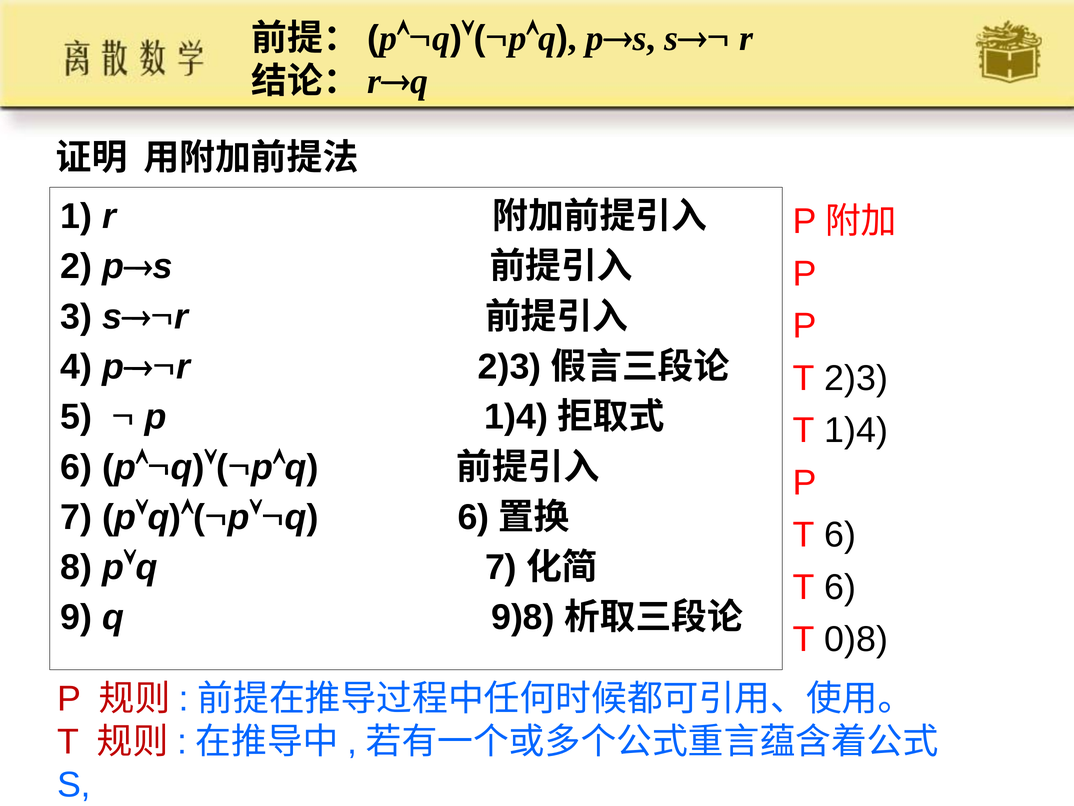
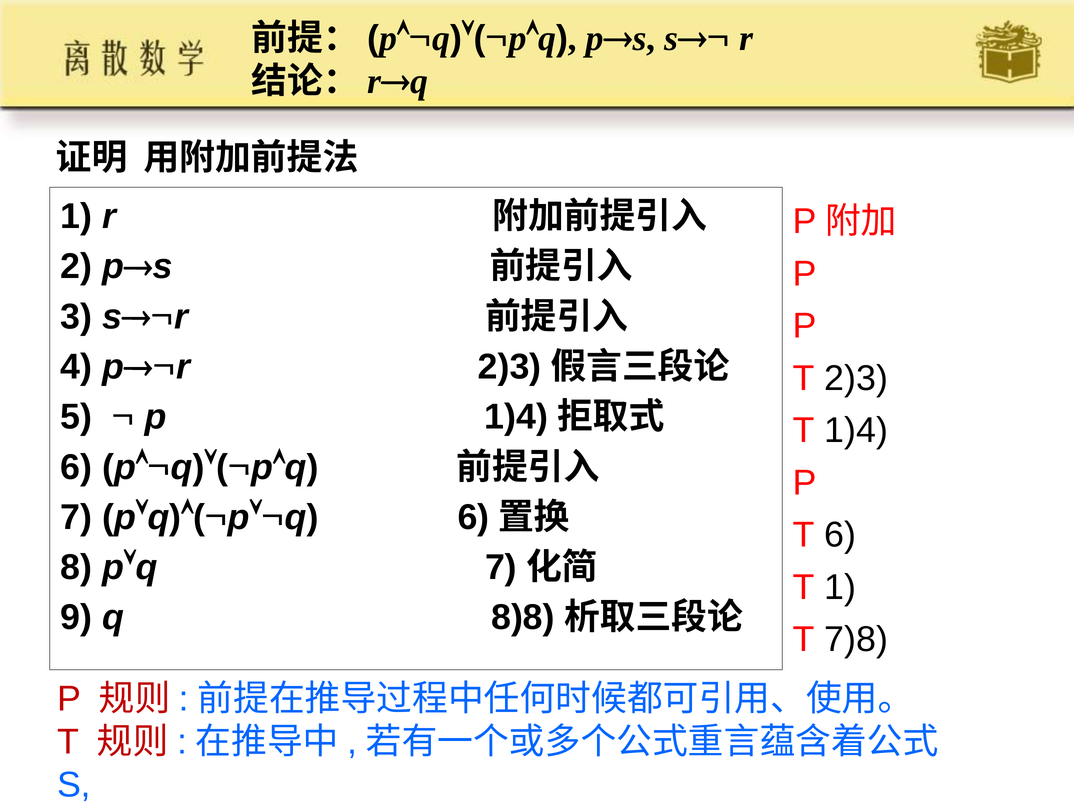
6 at (840, 587): 6 -> 1
9)8: 9)8 -> 8)8
0)8: 0)8 -> 7)8
